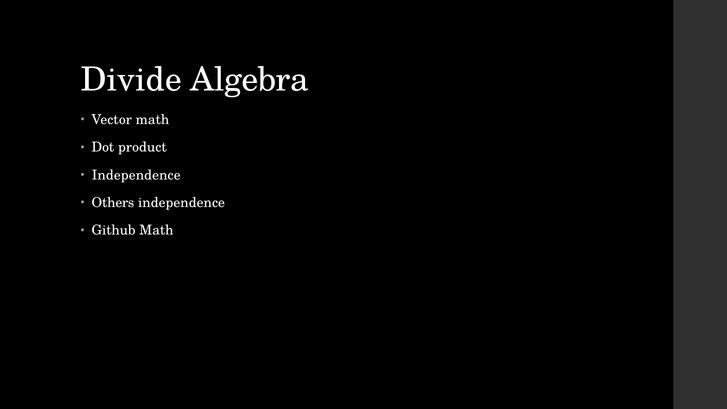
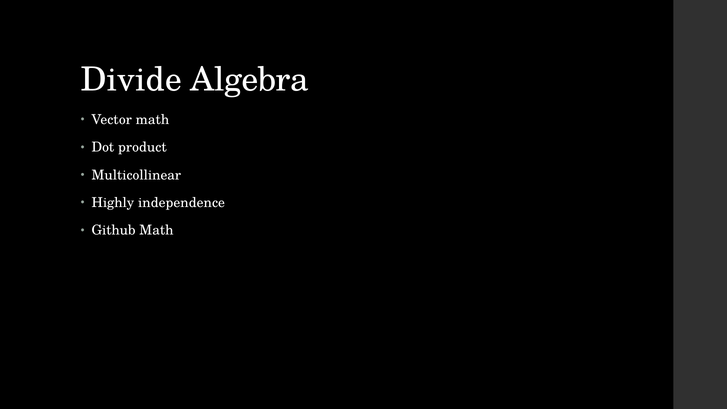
Independence at (136, 175): Independence -> Multicollinear
Others: Others -> Highly
